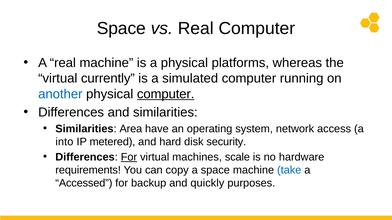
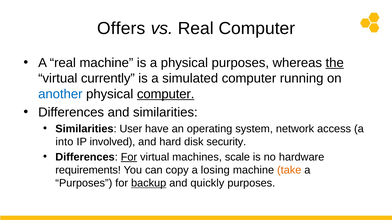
Space at (121, 28): Space -> Offers
physical platforms: platforms -> purposes
the underline: none -> present
Area: Area -> User
metered: metered -> involved
a space: space -> losing
take colour: blue -> orange
Accessed at (84, 184): Accessed -> Purposes
backup underline: none -> present
